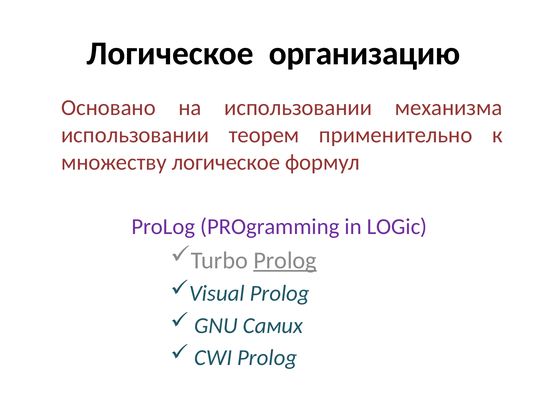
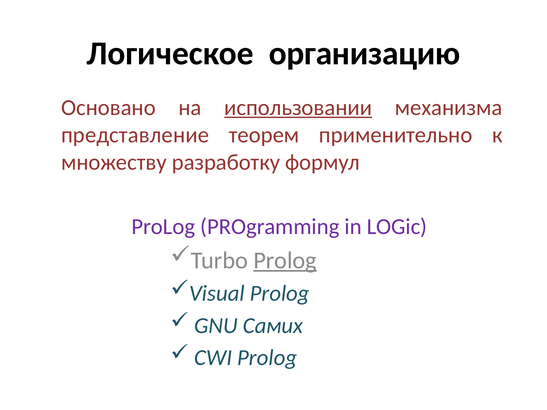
использовании at (298, 108) underline: none -> present
использовании at (135, 135): использовании -> представление
множеству логическое: логическое -> разработку
